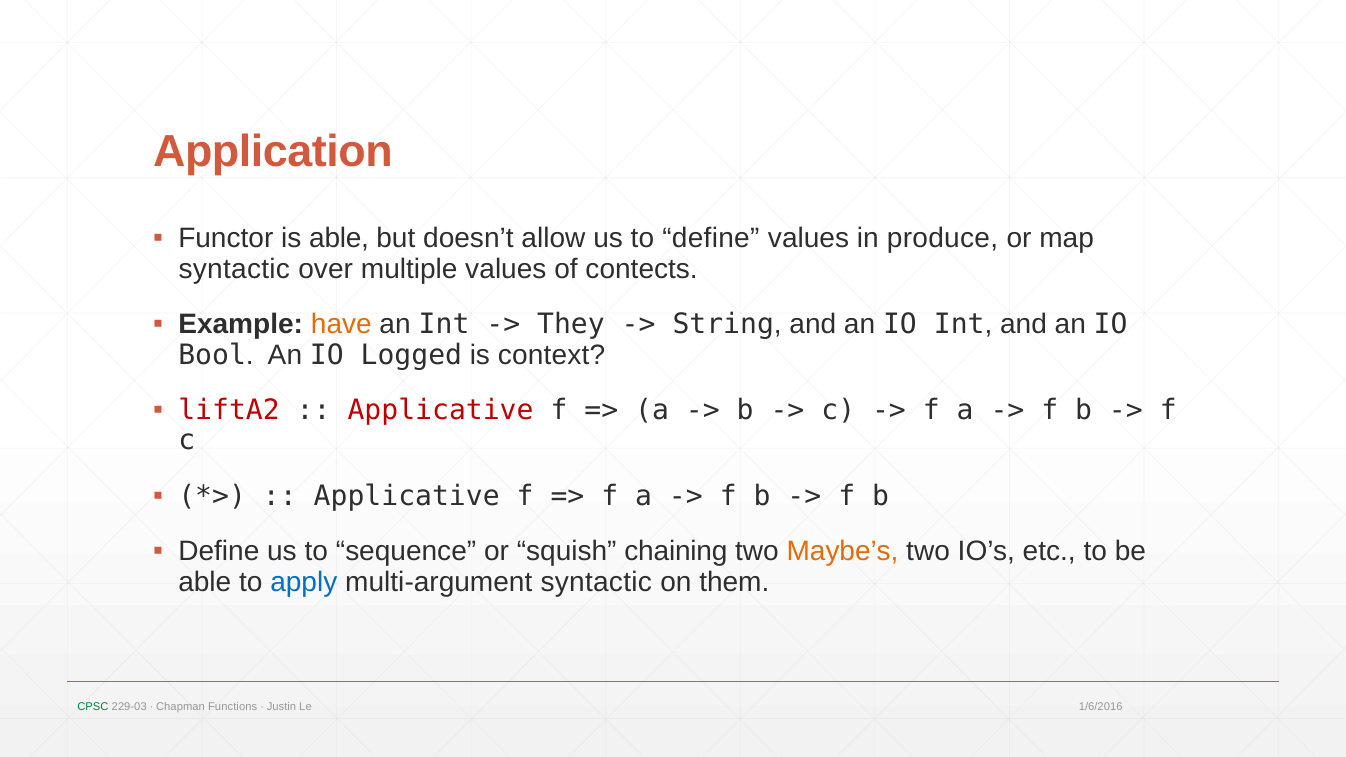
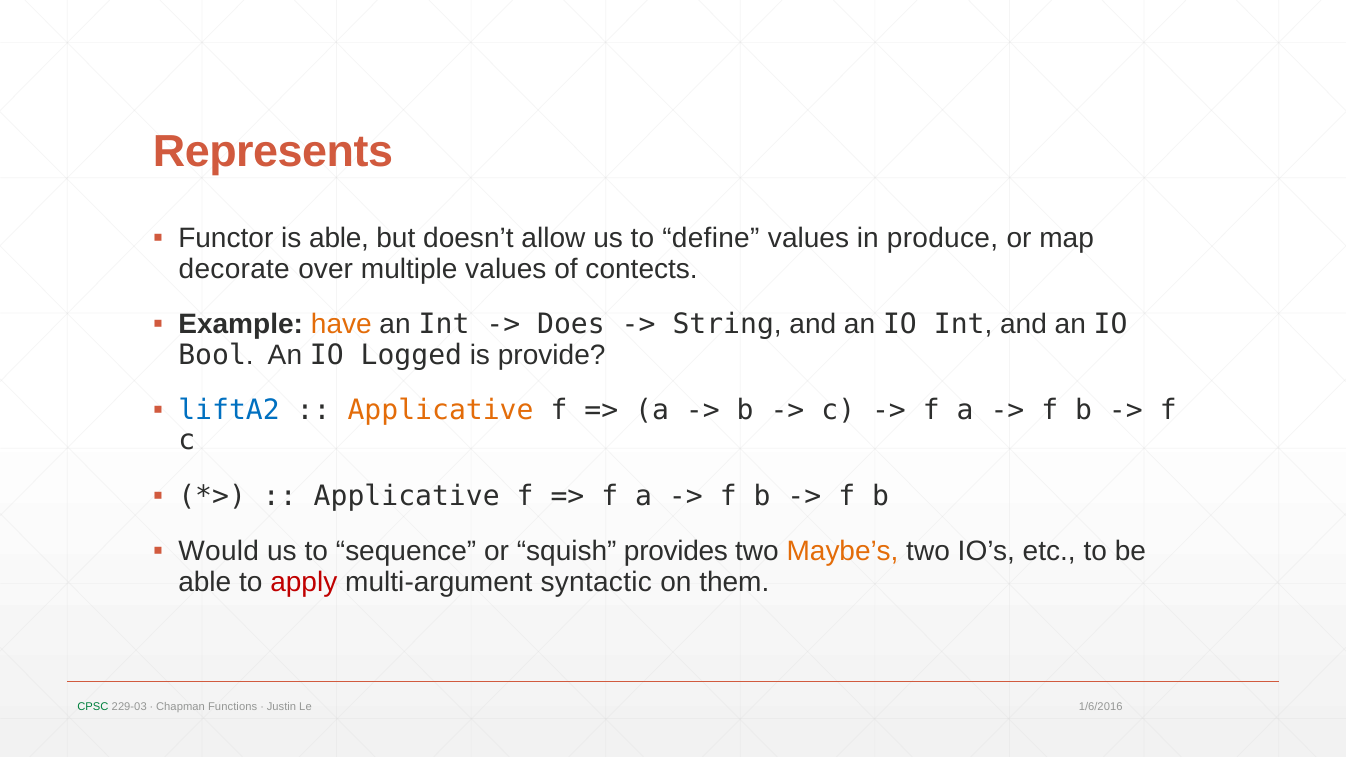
Application: Application -> Represents
syntactic at (234, 269): syntactic -> decorate
They: They -> Does
context: context -> provide
liftA2 colour: red -> blue
Applicative at (441, 410) colour: red -> orange
Define at (219, 552): Define -> Would
chaining: chaining -> provides
apply colour: blue -> red
